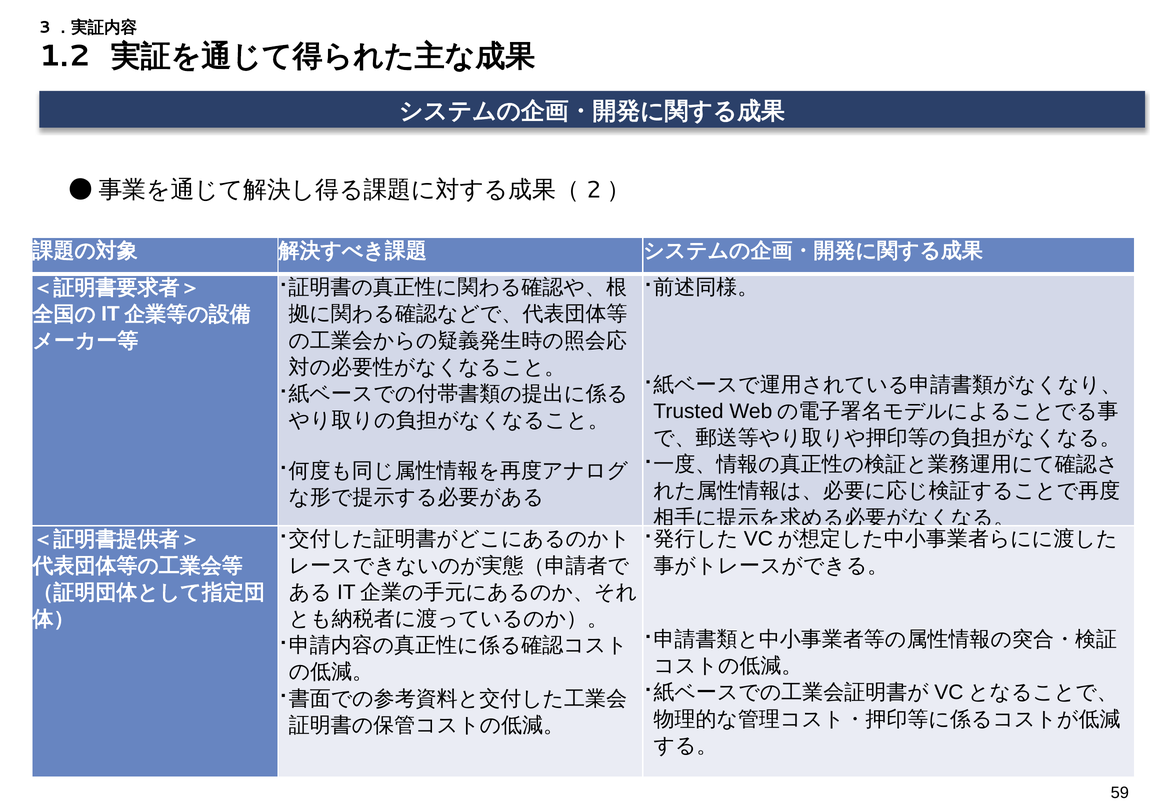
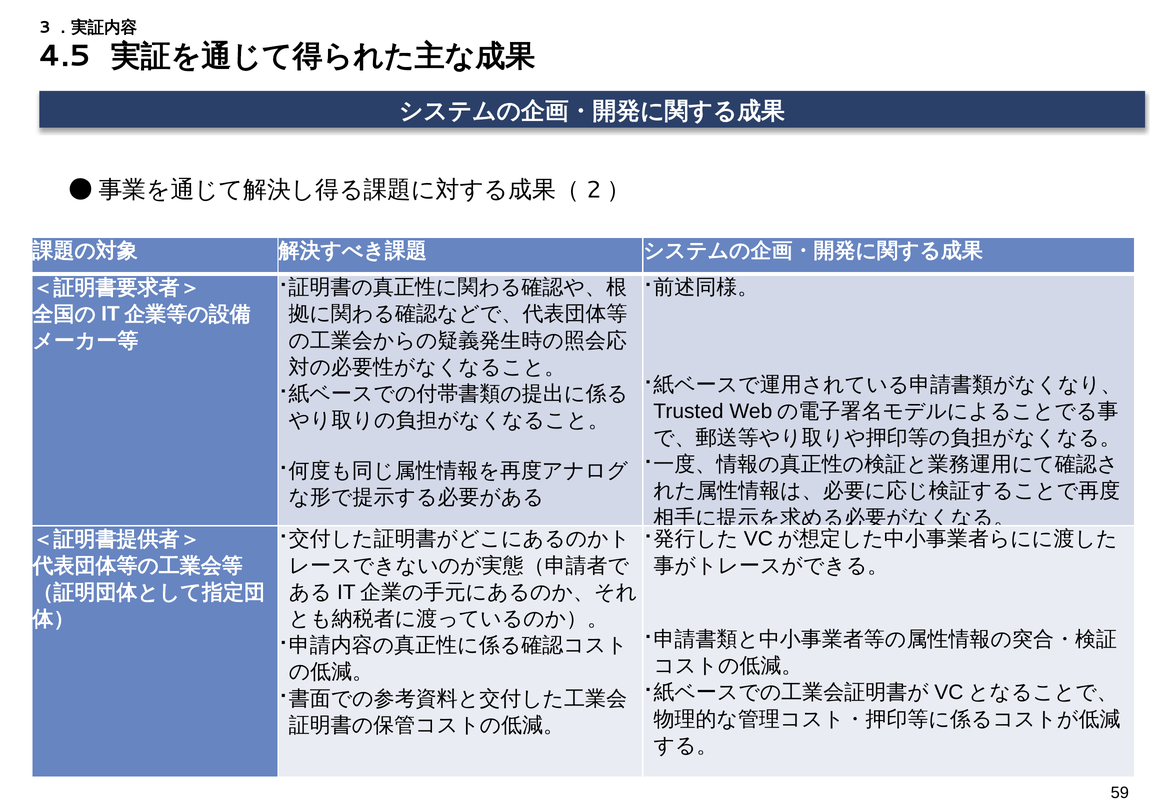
1.2: 1.2 -> 4.5
